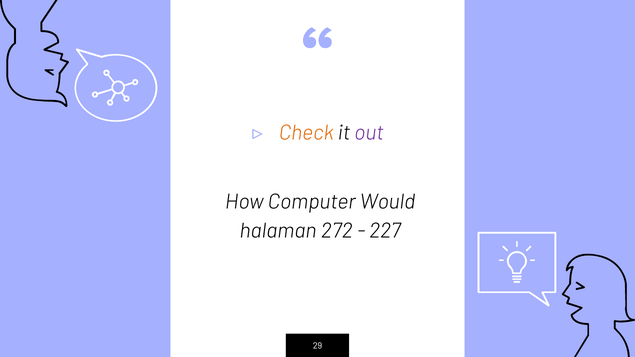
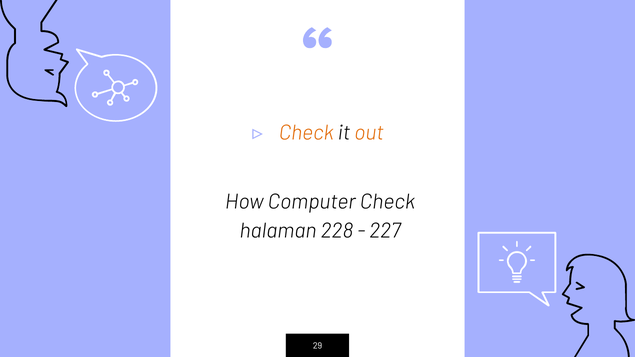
out colour: purple -> orange
Computer Would: Would -> Check
272: 272 -> 228
